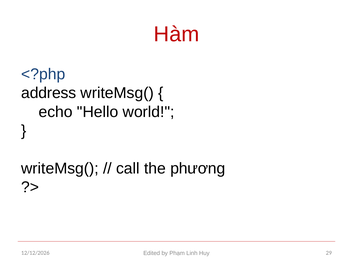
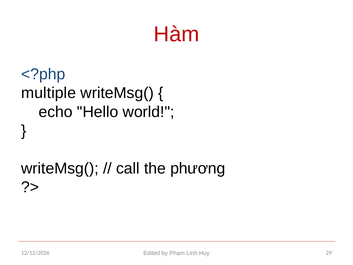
address: address -> multiple
